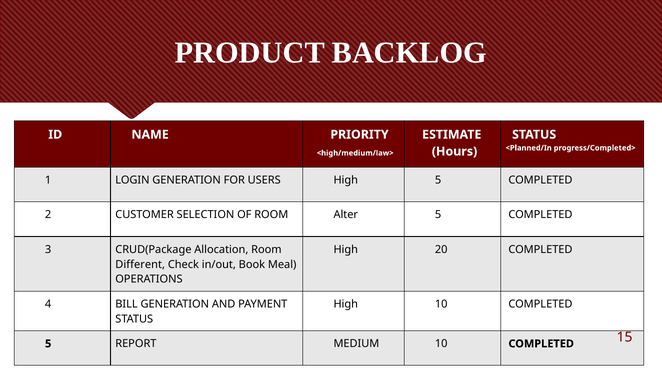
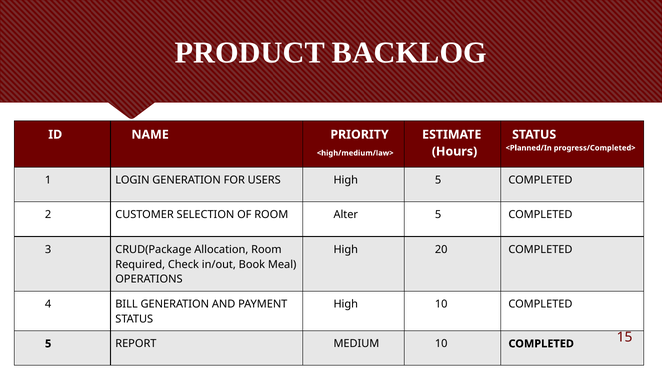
Different: Different -> Required
